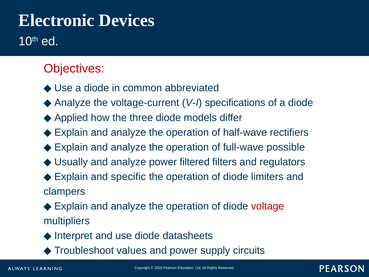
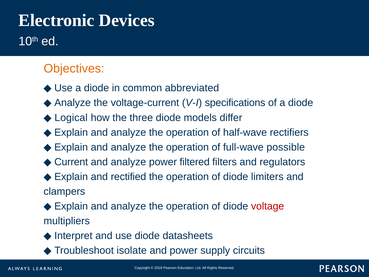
Objectives colour: red -> orange
Applied: Applied -> Logical
Usually: Usually -> Current
specific: specific -> rectified
values: values -> isolate
